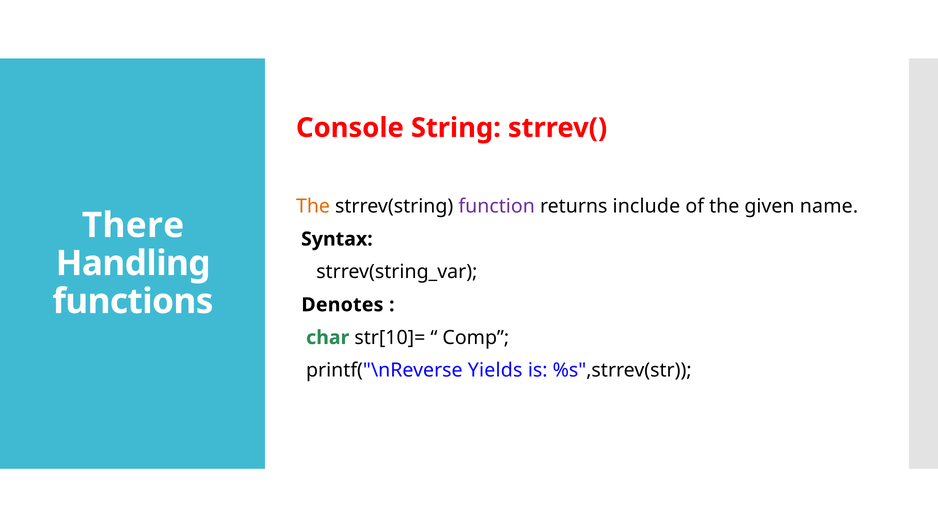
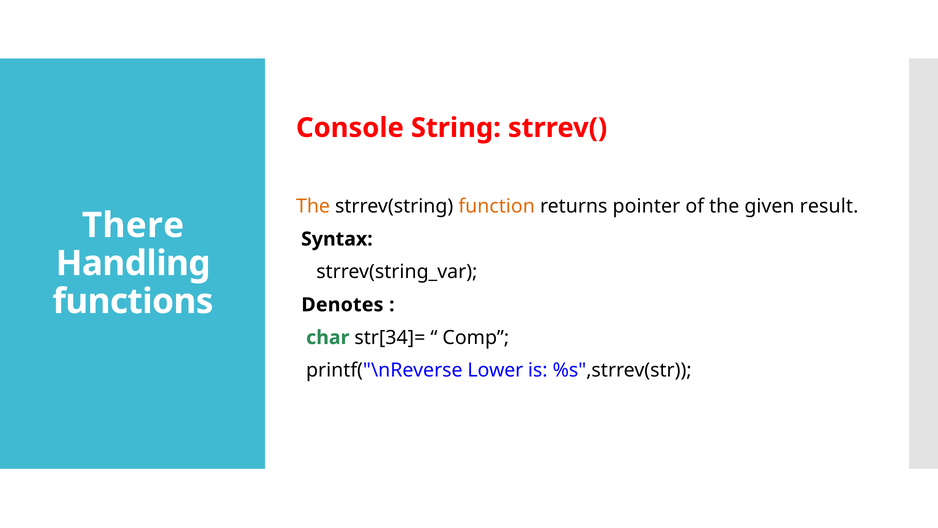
function colour: purple -> orange
include: include -> pointer
name: name -> result
str[10]=: str[10]= -> str[34]=
Yields: Yields -> Lower
